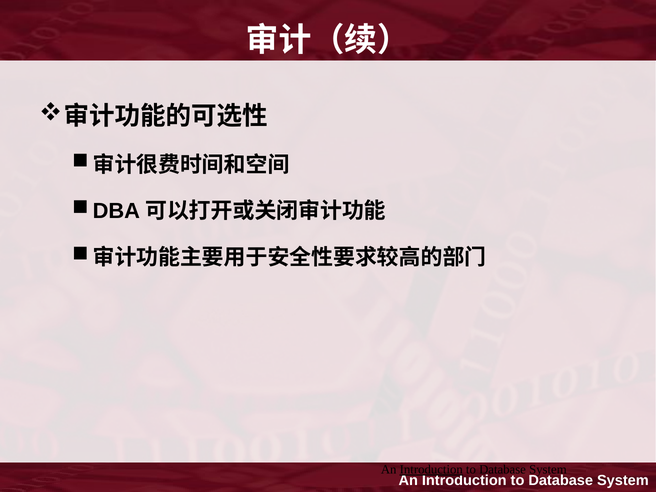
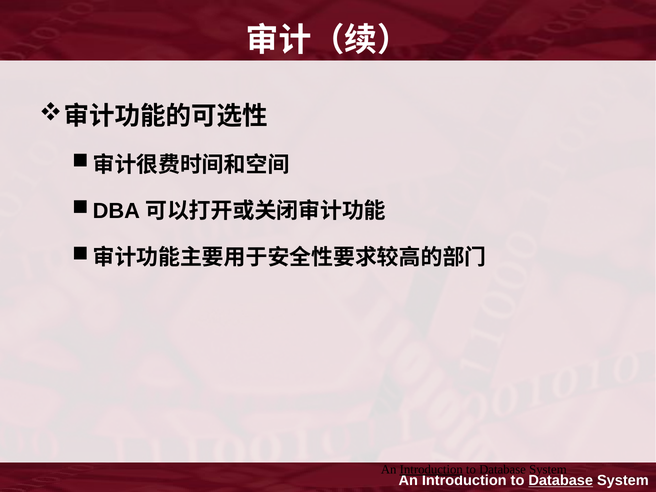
Database at (561, 481) underline: none -> present
